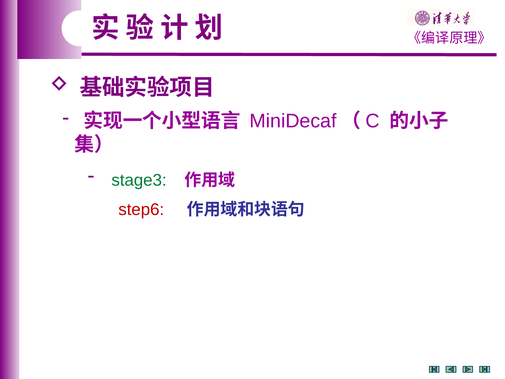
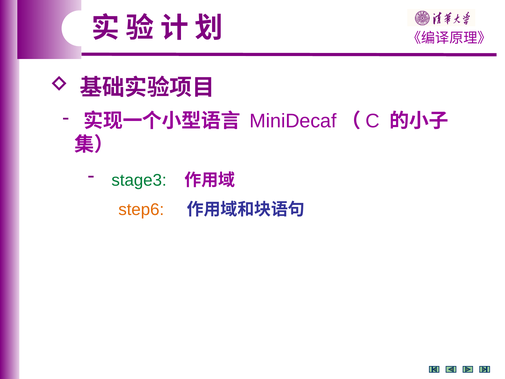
step6 colour: red -> orange
